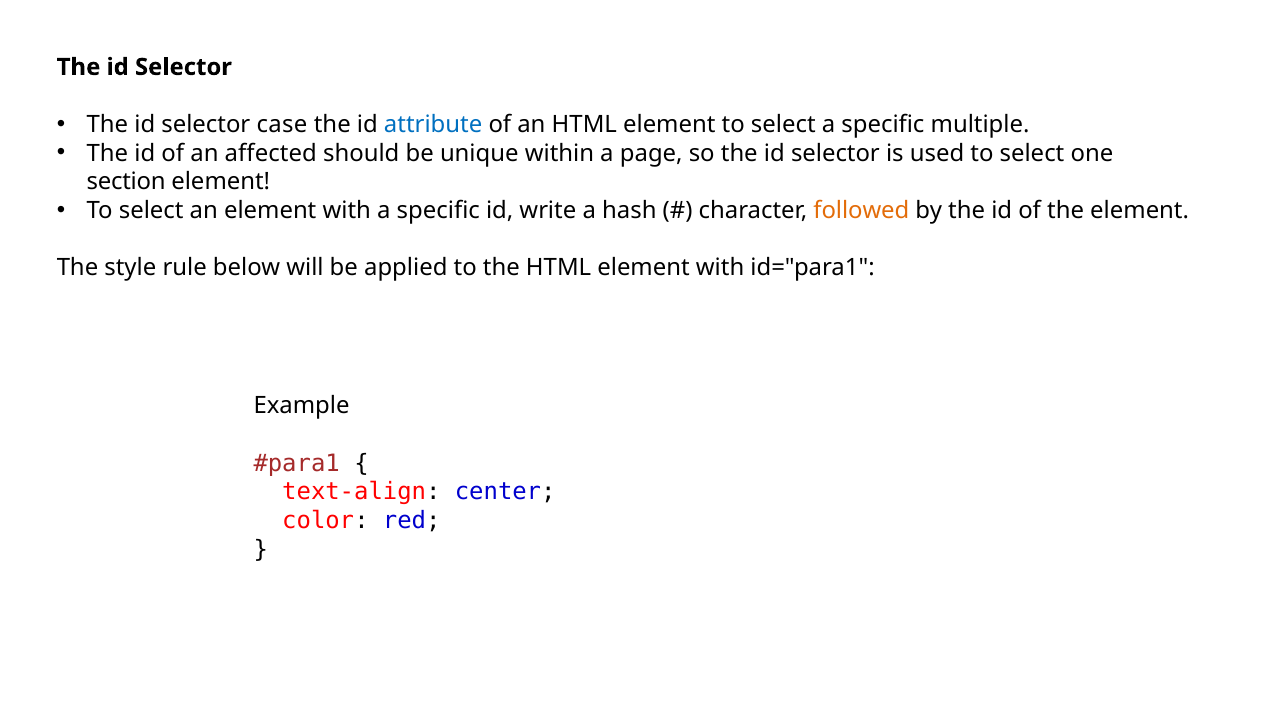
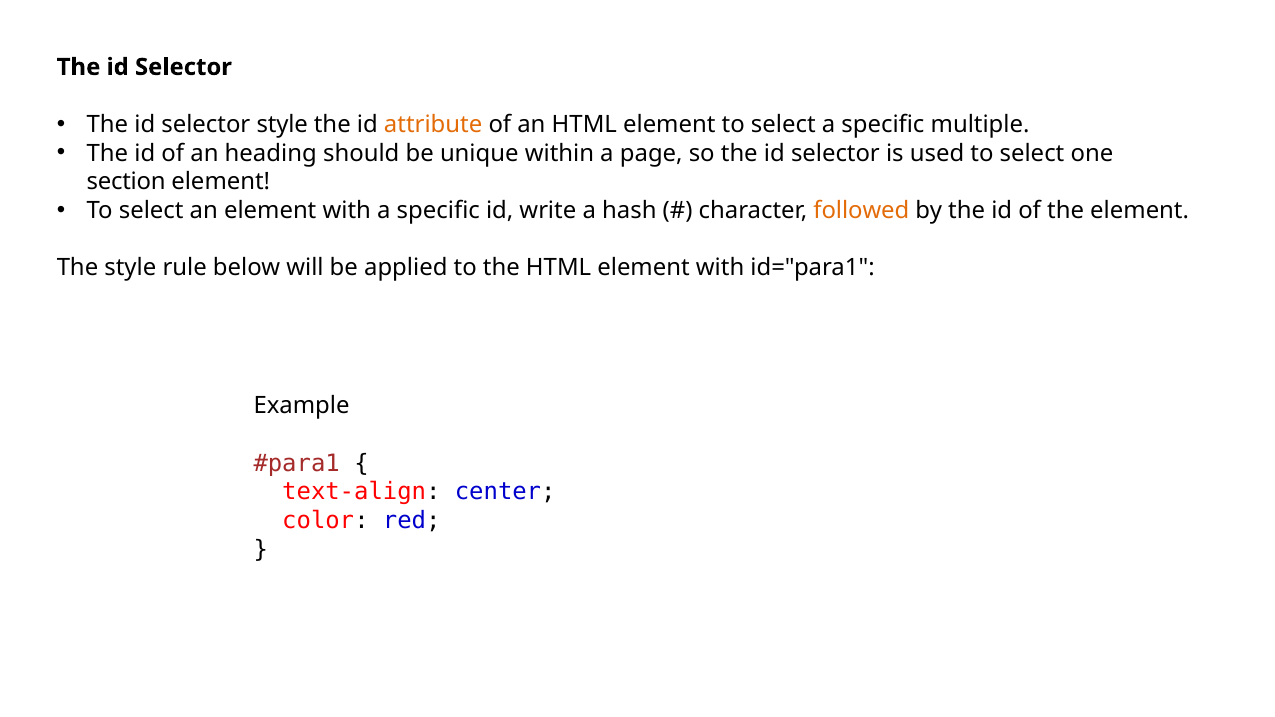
selector case: case -> style
attribute colour: blue -> orange
affected: affected -> heading
